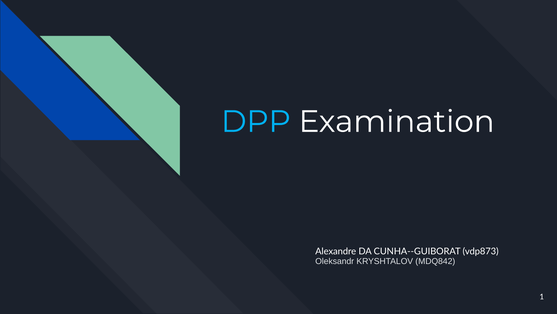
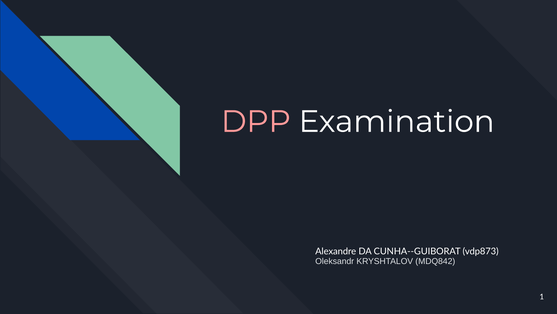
DPP colour: light blue -> pink
